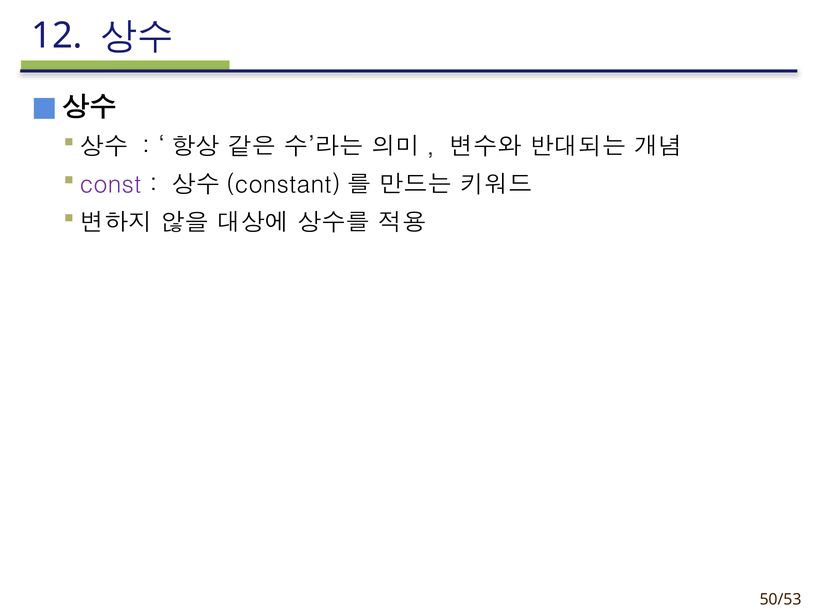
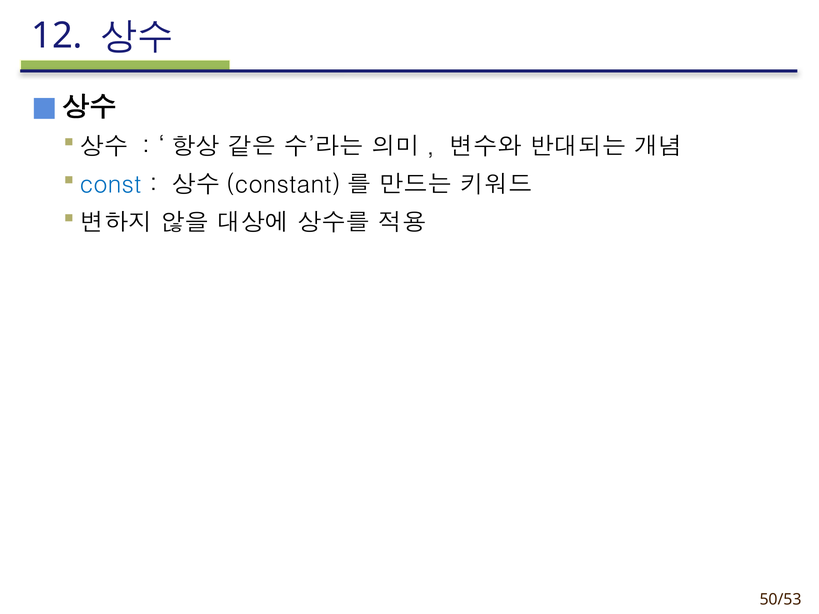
const colour: purple -> blue
